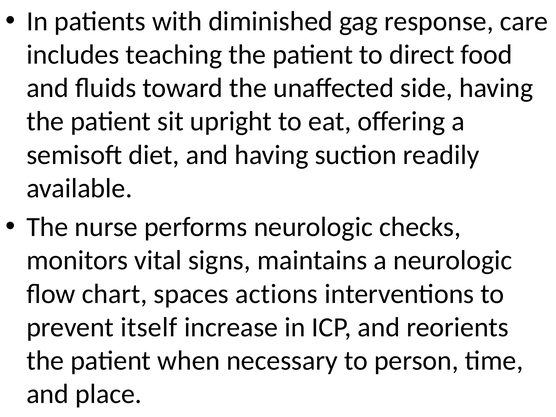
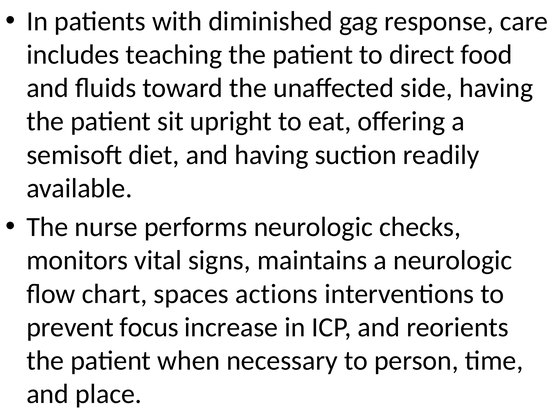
itself: itself -> focus
